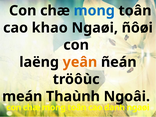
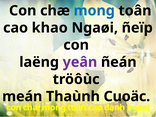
ñôøi: ñôøi -> ñeïp
yeân colour: orange -> purple
Ngoâi: Ngoâi -> Cuoäc
